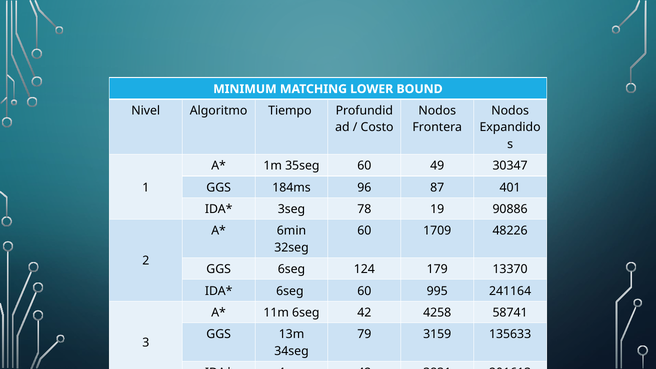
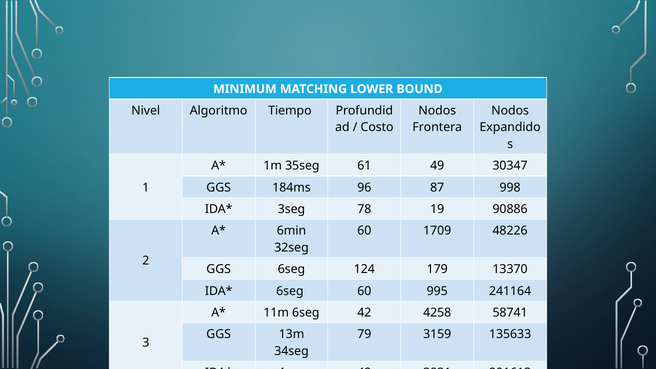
35seg 60: 60 -> 61
401: 401 -> 998
